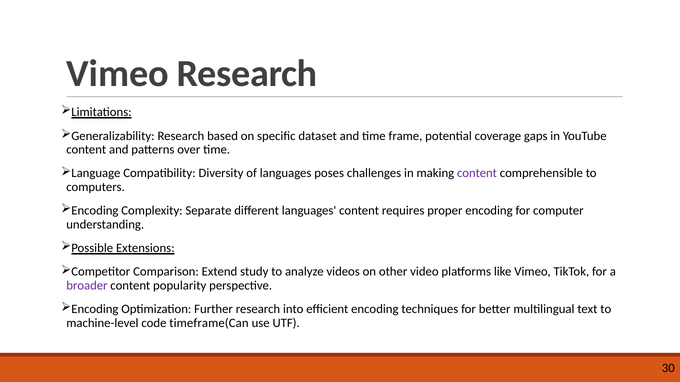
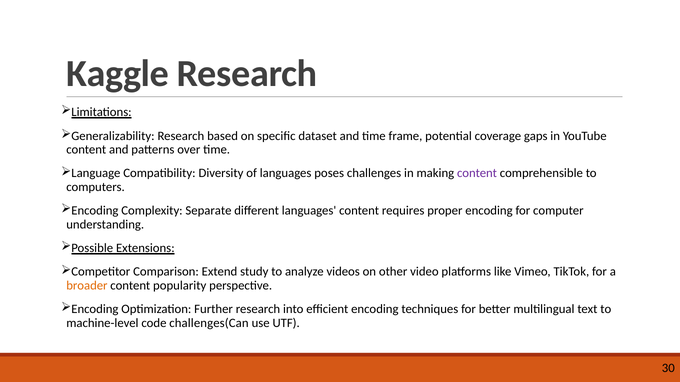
Vimeo at (118, 74): Vimeo -> Kaggle
broader colour: purple -> orange
timeframe(Can: timeframe(Can -> challenges(Can
